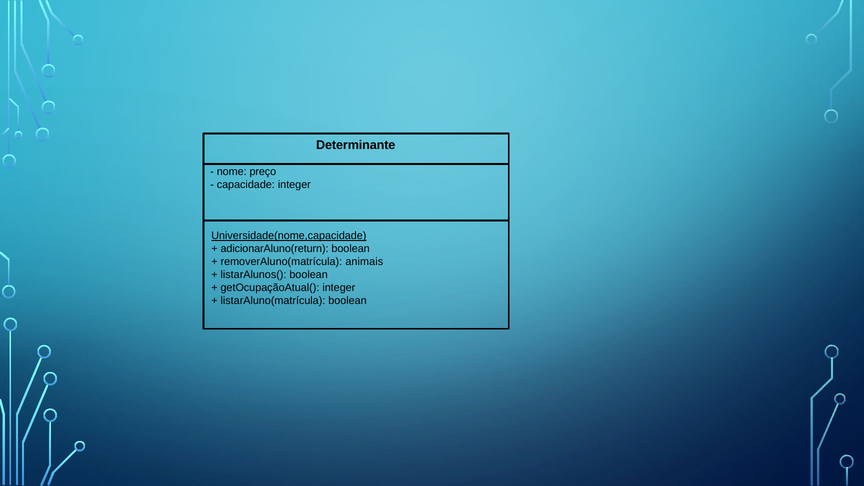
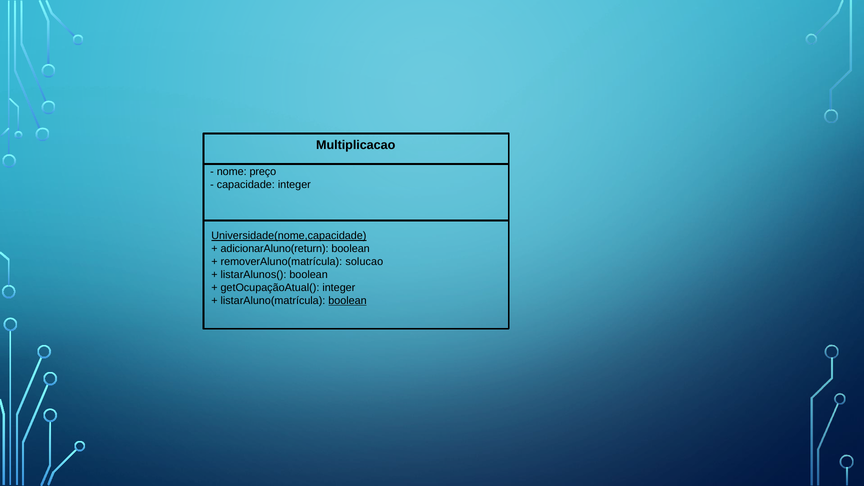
Determinante: Determinante -> Multiplicacao
animais: animais -> solucao
boolean at (348, 301) underline: none -> present
